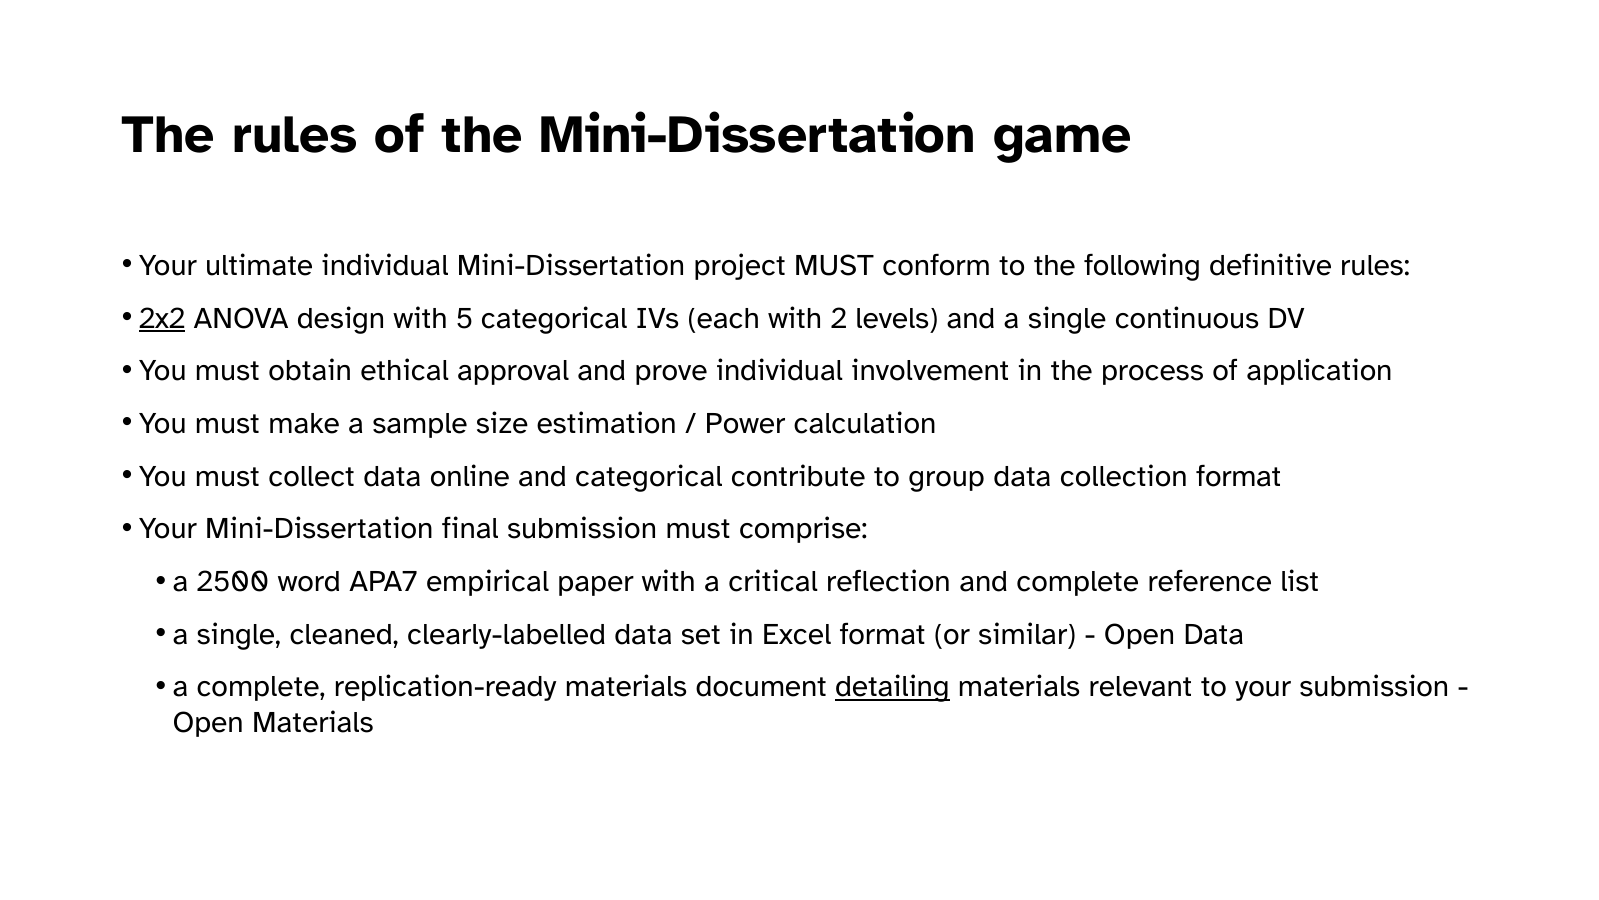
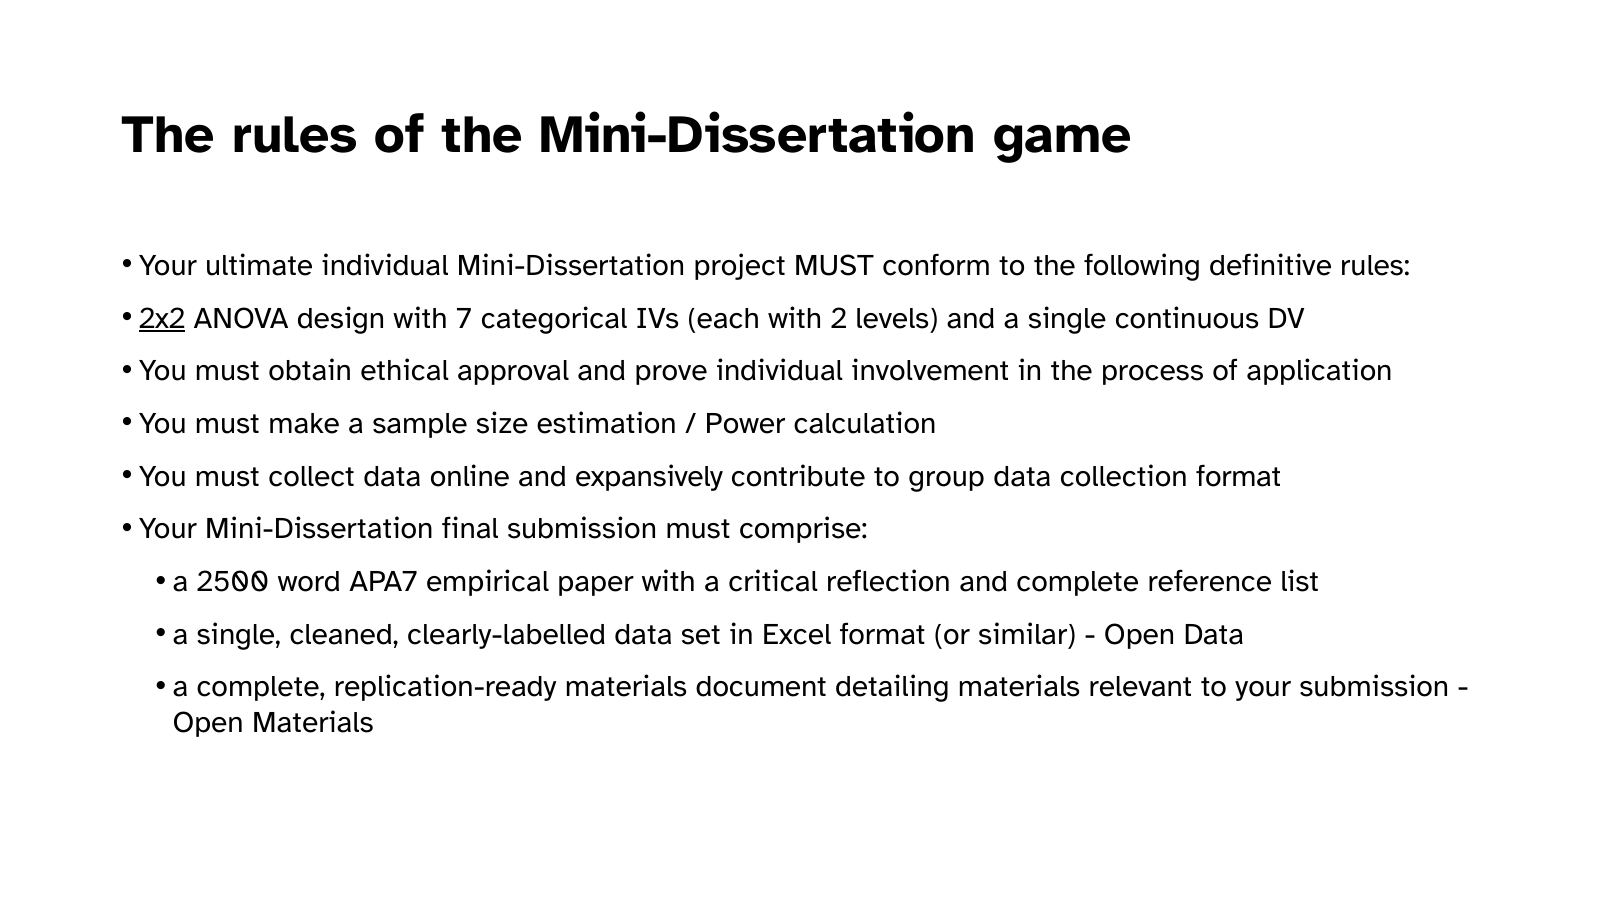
5: 5 -> 7
and categorical: categorical -> expansively
detailing underline: present -> none
